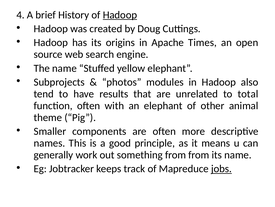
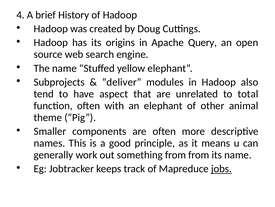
Hadoop at (120, 15) underline: present -> none
Times: Times -> Query
photos: photos -> deliver
results: results -> aspect
